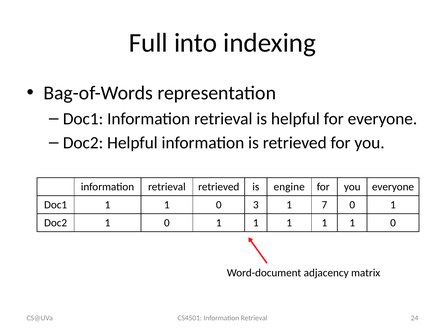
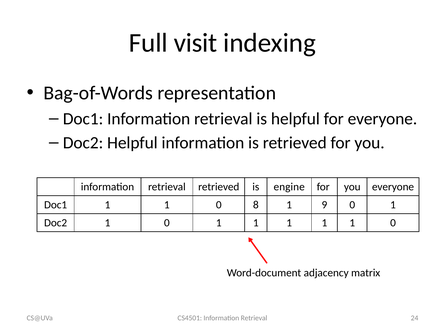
into: into -> visit
3: 3 -> 8
7: 7 -> 9
